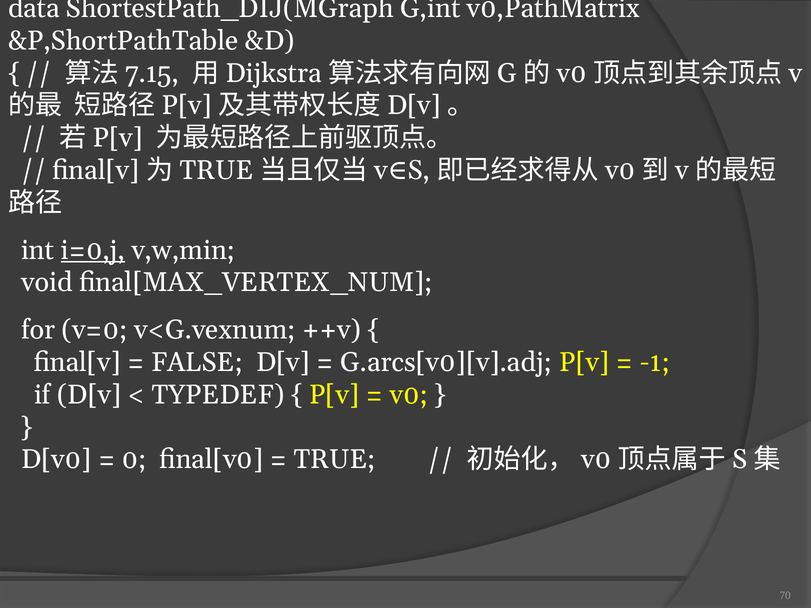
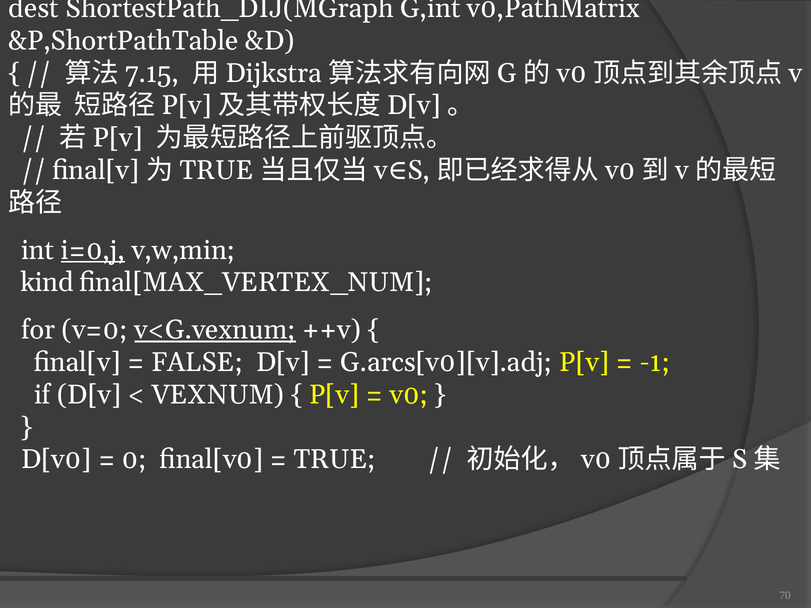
data: data -> dest
void: void -> kind
v<G.vexnum underline: none -> present
TYPEDEF: TYPEDEF -> VEXNUM
